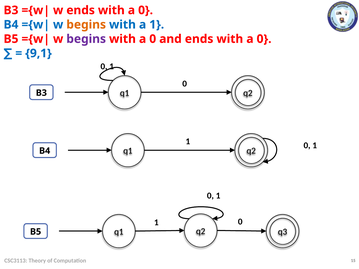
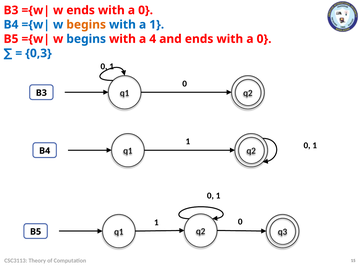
begins at (86, 39) colour: purple -> blue
0 at (153, 39): 0 -> 4
9,1: 9,1 -> 0,3
